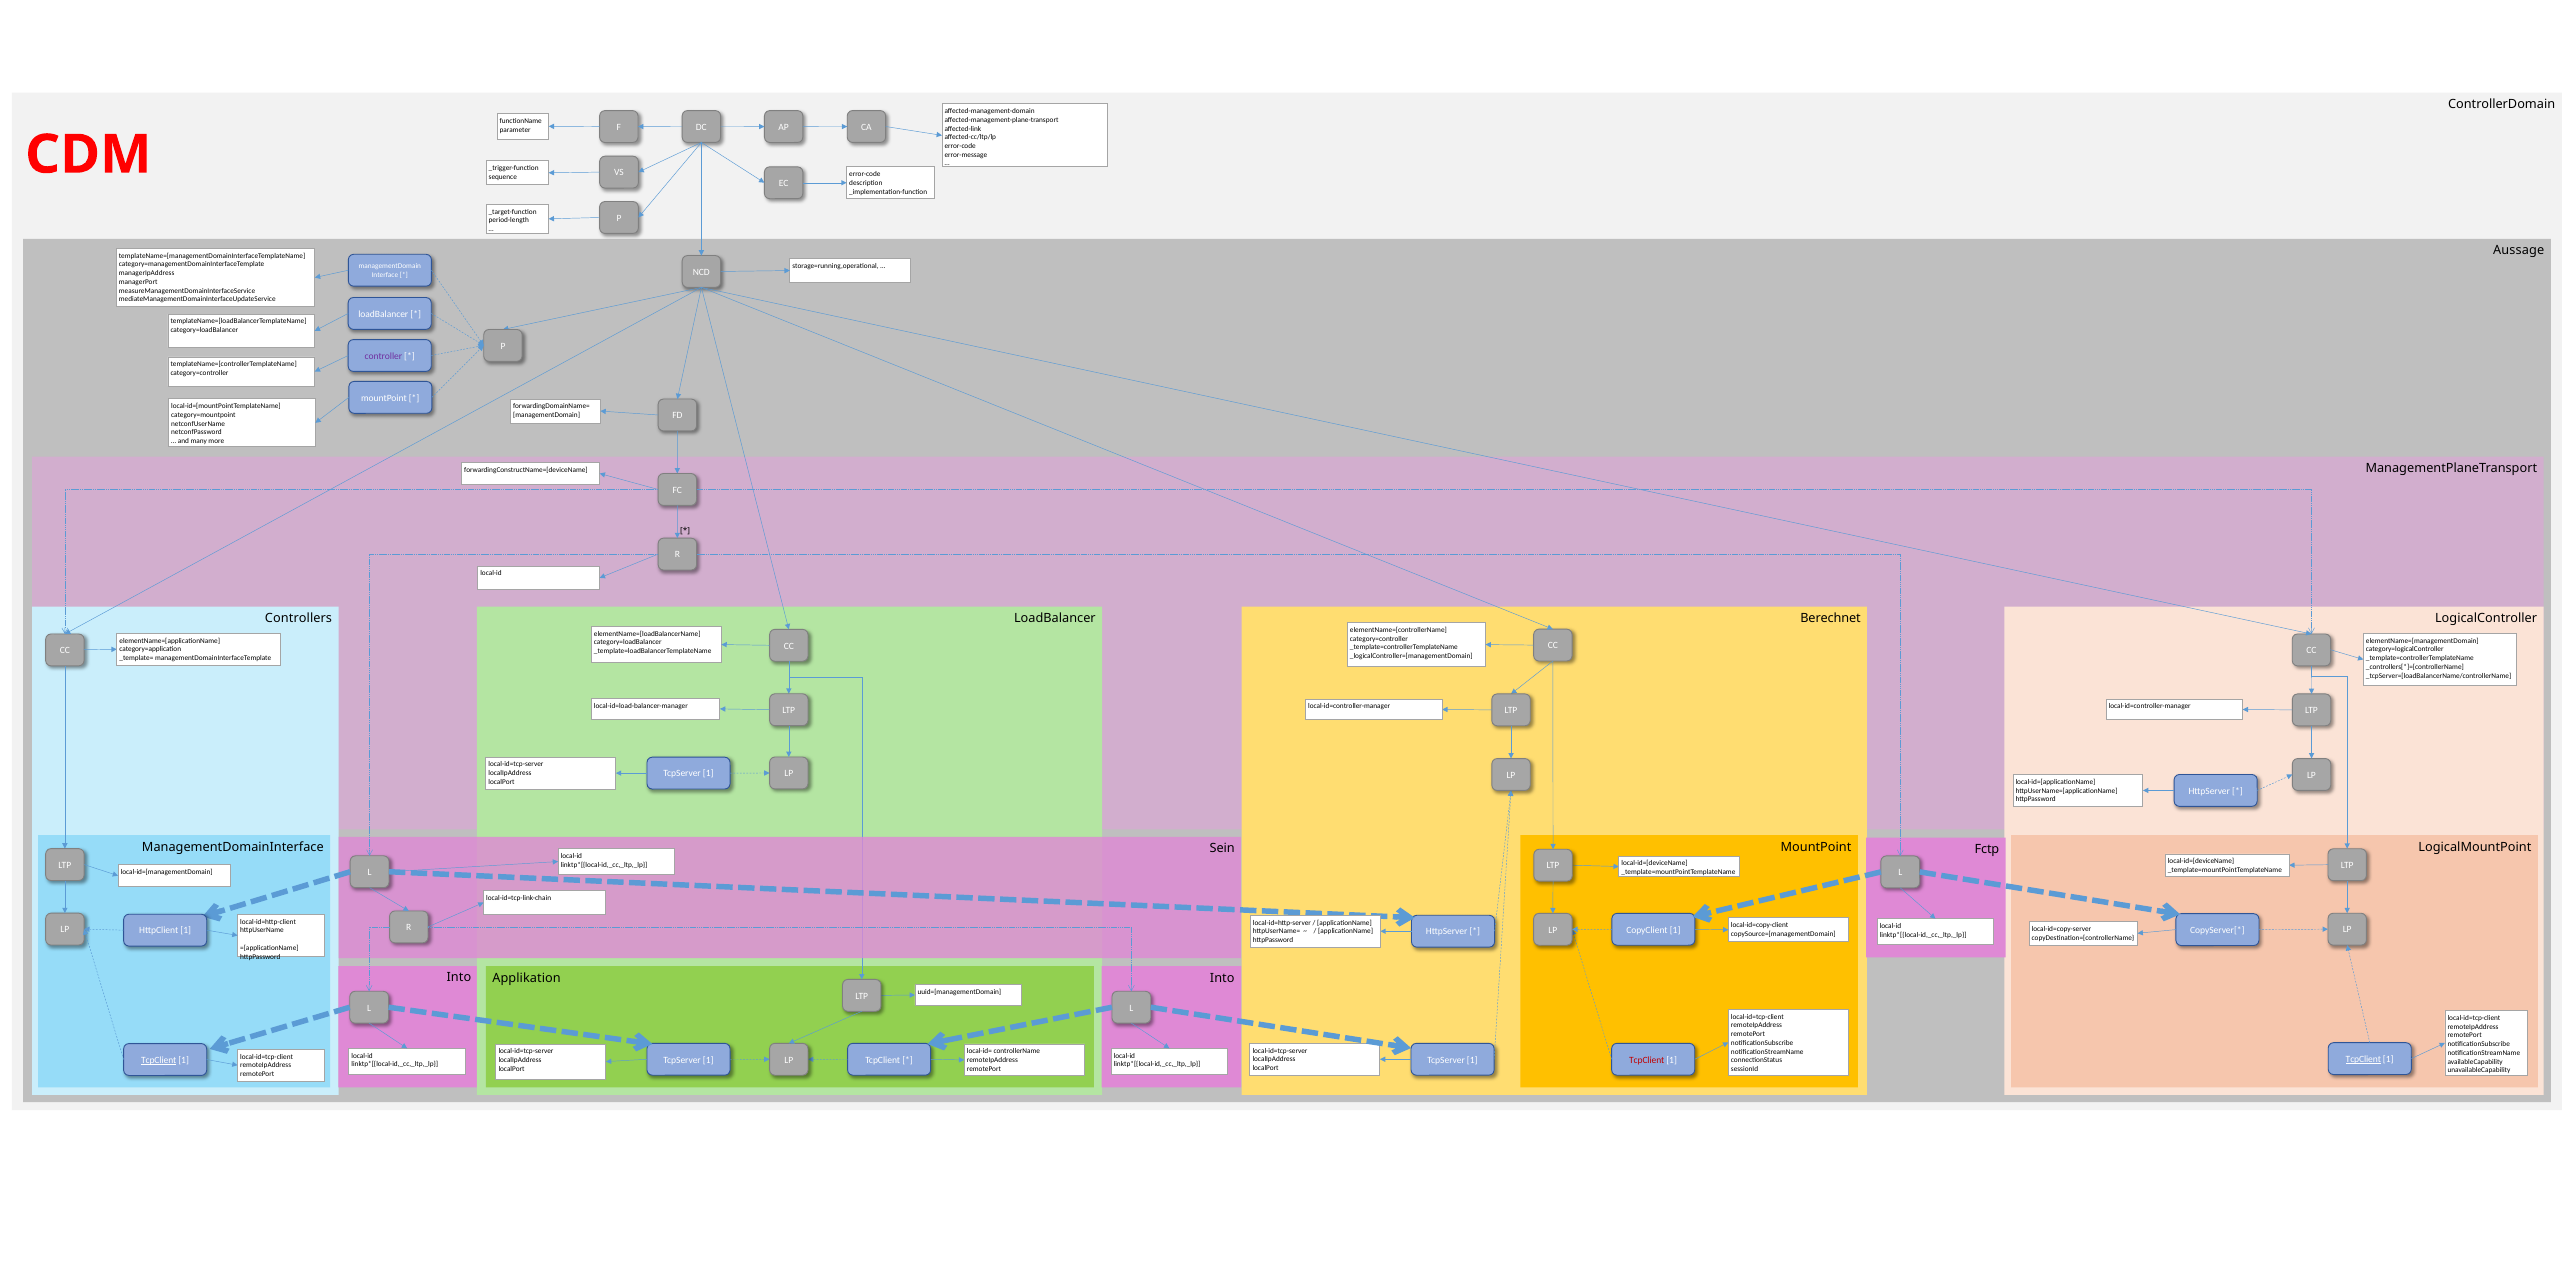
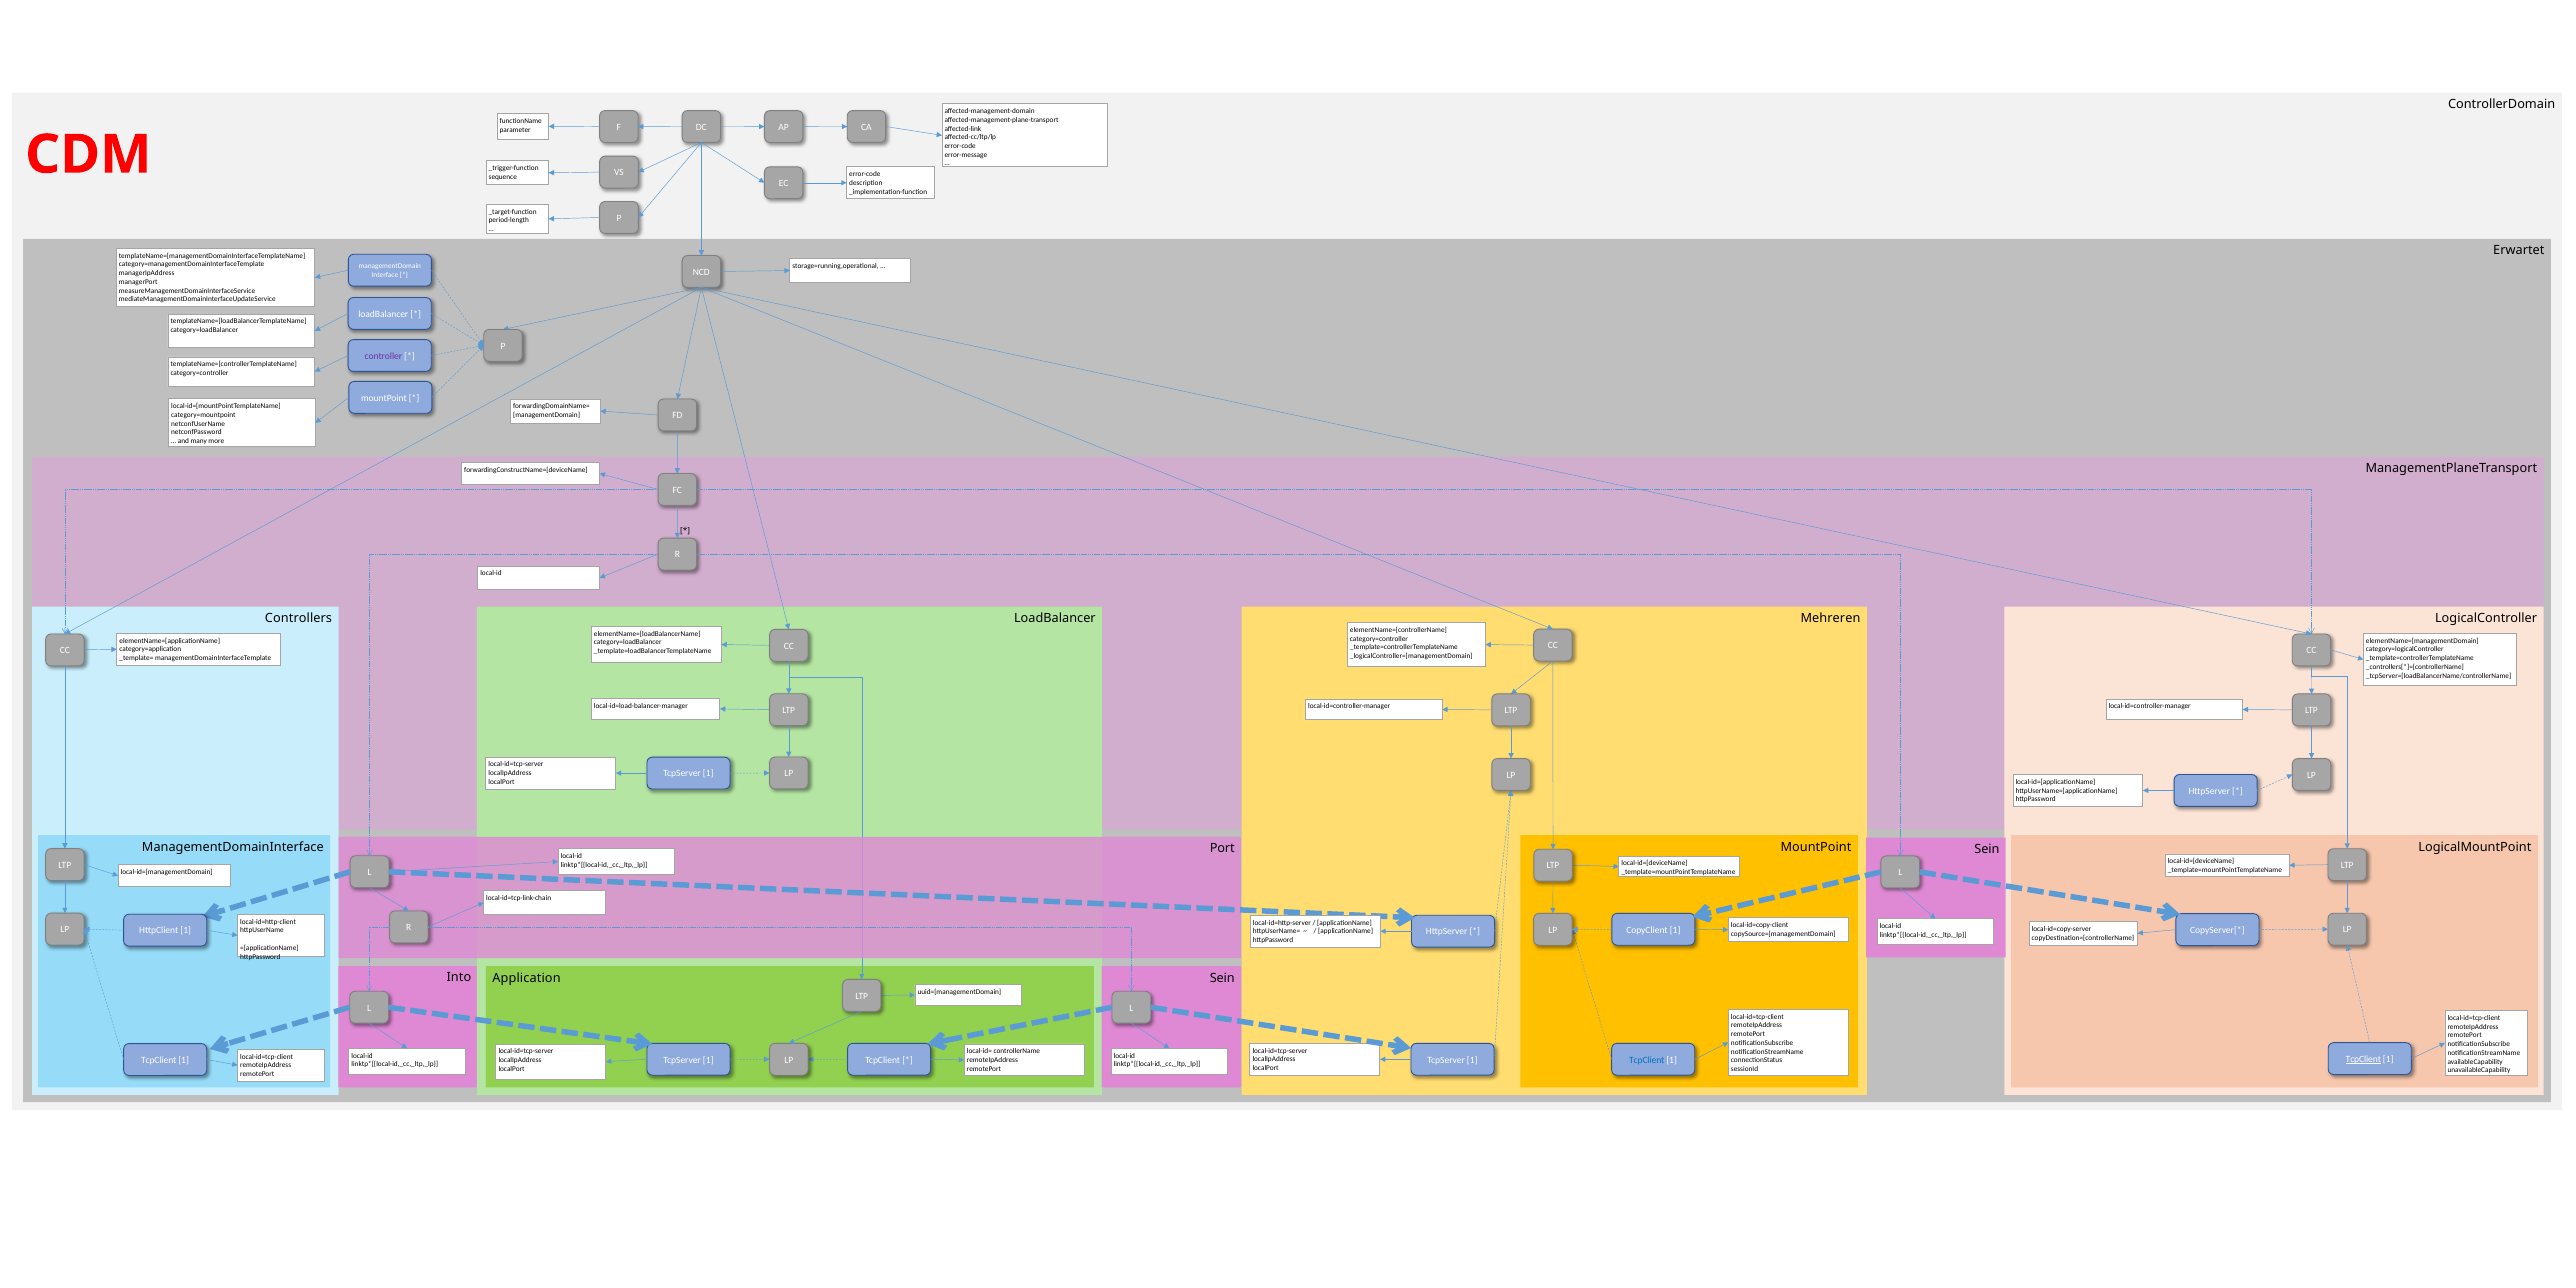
Aussage: Aussage -> Erwartet
Berechnet: Berechnet -> Mehreren
Sein: Sein -> Port
Fctp at (1987, 849): Fctp -> Sein
Into at (1222, 978): Into -> Sein
Applikation: Applikation -> Application
TcpClient at (1647, 1060) colour: red -> blue
TcpClient at (159, 1060) underline: present -> none
